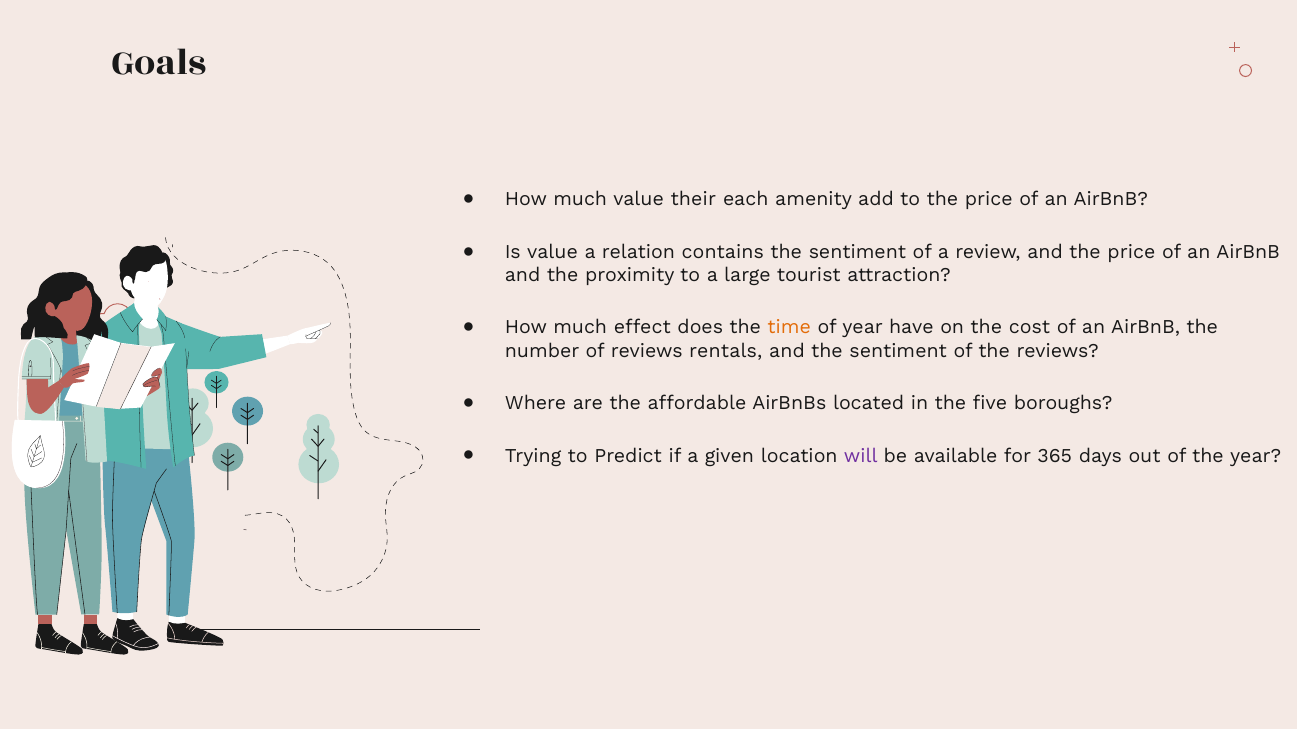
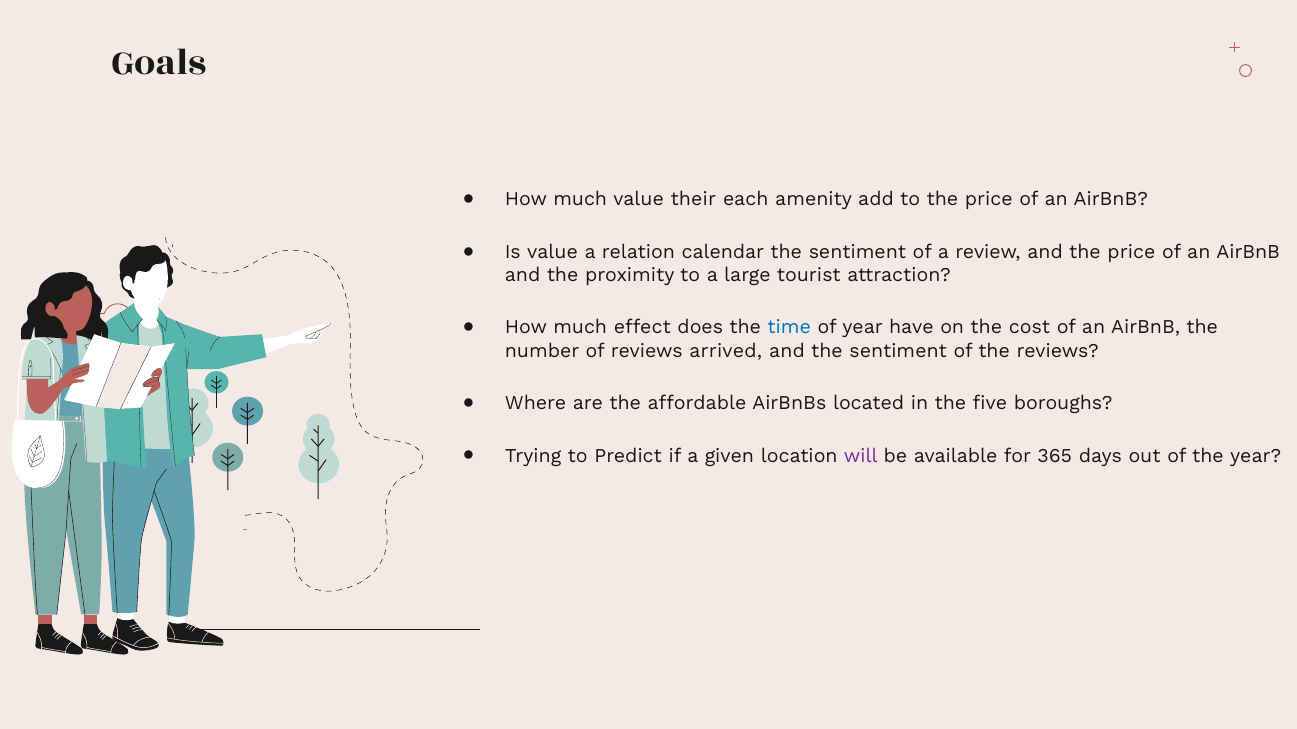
contains: contains -> calendar
time colour: orange -> blue
rentals: rentals -> arrived
